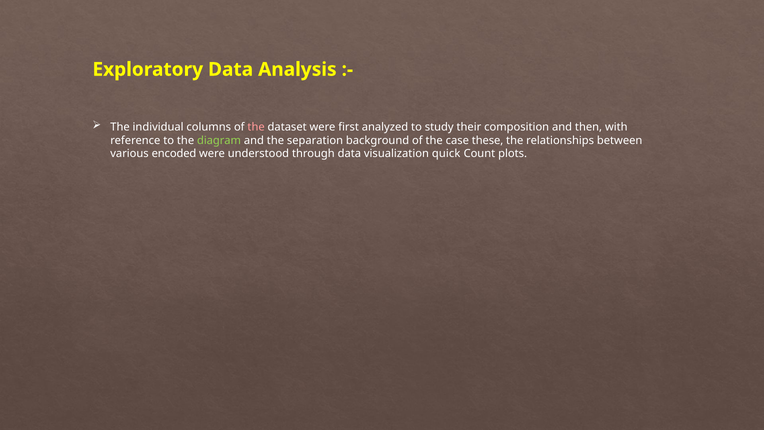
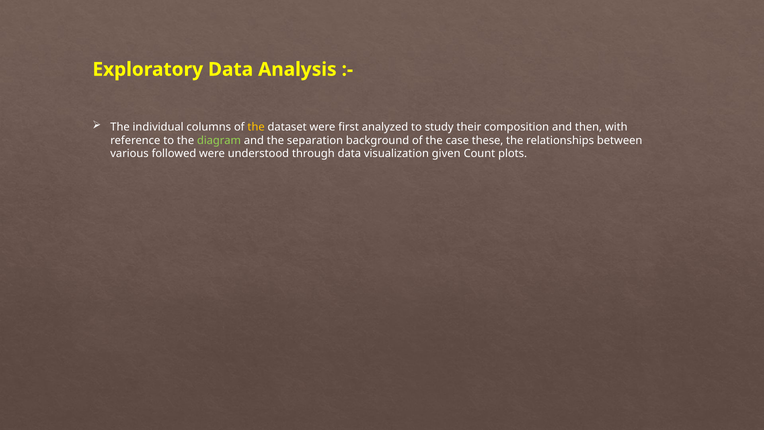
the at (256, 127) colour: pink -> yellow
encoded: encoded -> followed
quick: quick -> given
